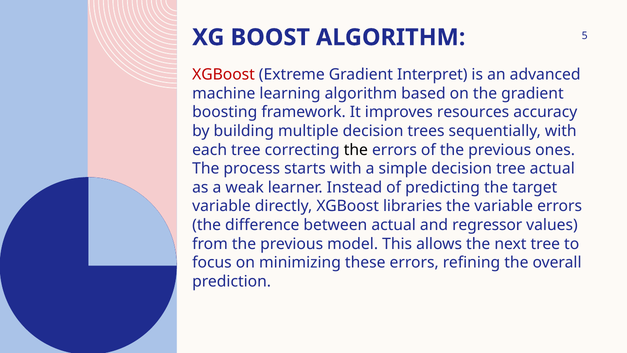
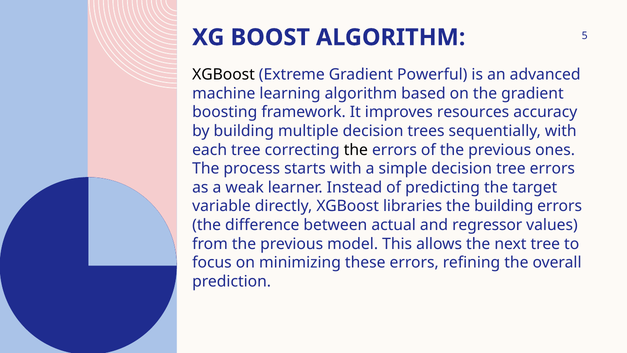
XGBoost at (224, 74) colour: red -> black
Interpret: Interpret -> Powerful
tree actual: actual -> errors
the variable: variable -> building
